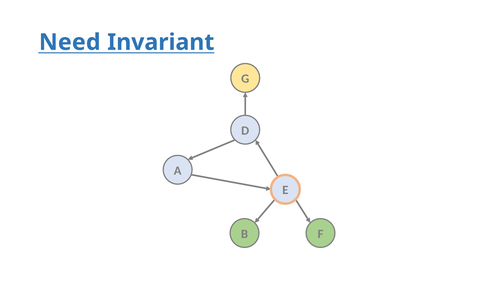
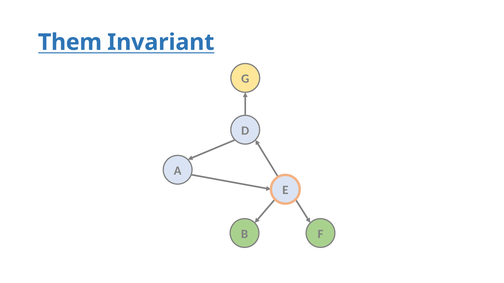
Need: Need -> Them
